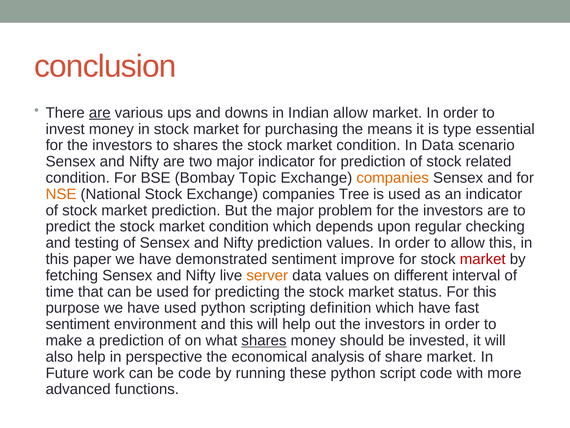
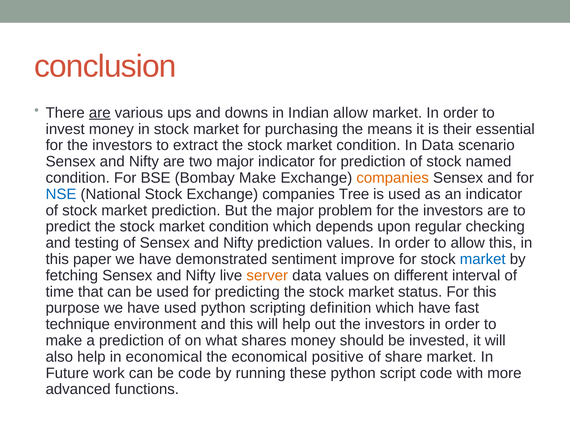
type: type -> their
to shares: shares -> extract
related: related -> named
Bombay Topic: Topic -> Make
NSE colour: orange -> blue
market at (483, 259) colour: red -> blue
sentiment at (78, 324): sentiment -> technique
shares at (264, 340) underline: present -> none
in perspective: perspective -> economical
analysis: analysis -> positive
